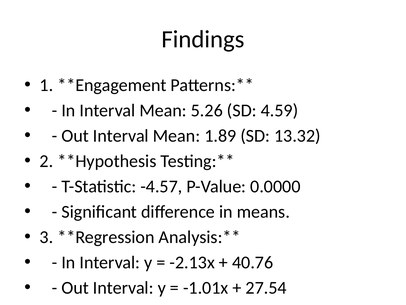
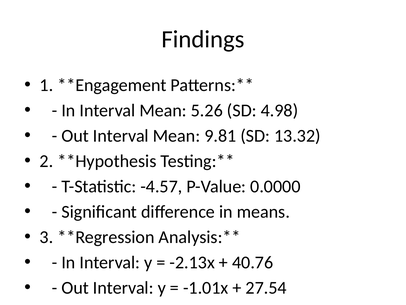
4.59: 4.59 -> 4.98
1.89: 1.89 -> 9.81
